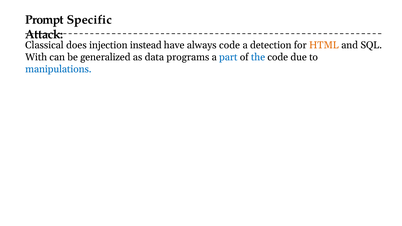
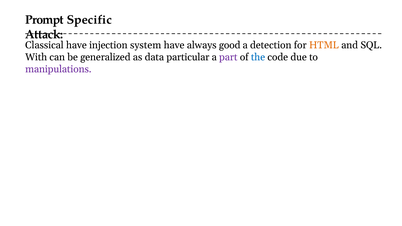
Classical does: does -> have
instead: instead -> system
always code: code -> good
programs: programs -> particular
part colour: blue -> purple
manipulations colour: blue -> purple
